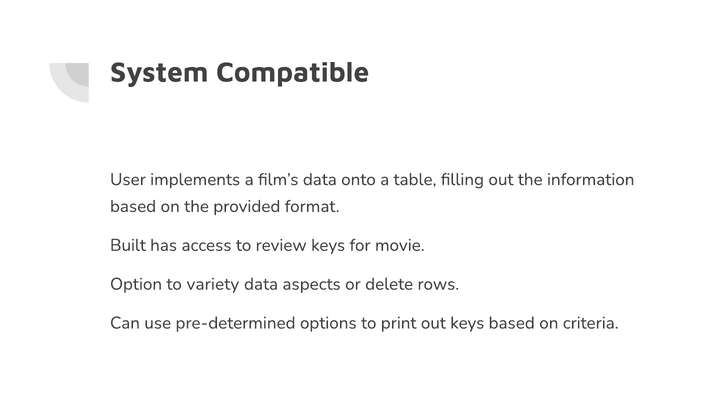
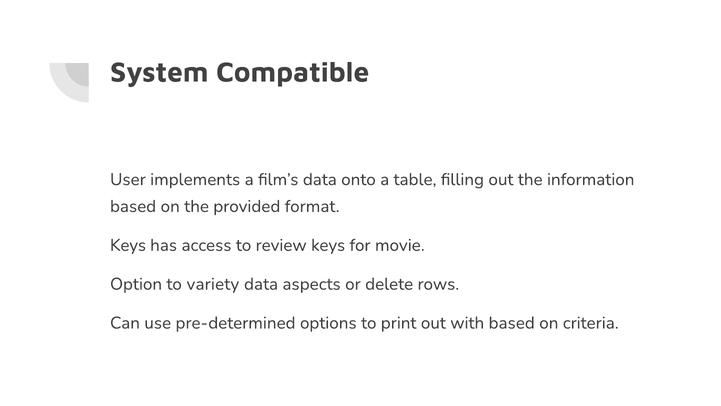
Built at (128, 245): Built -> Keys
out keys: keys -> with
